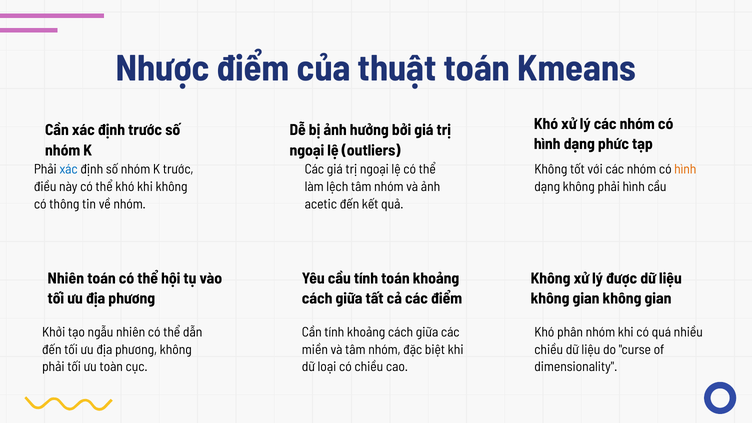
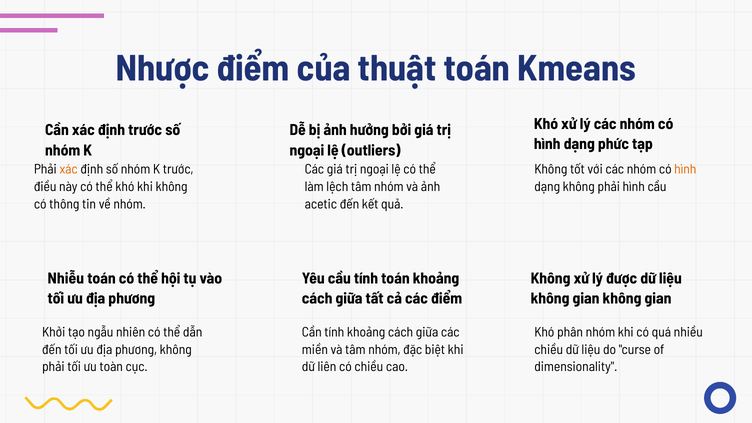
xác at (69, 169) colour: blue -> orange
Nhiên at (66, 278): Nhiên -> Nhiễu
loại: loại -> liên
